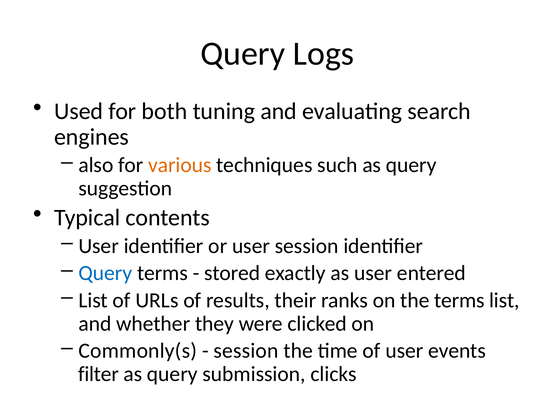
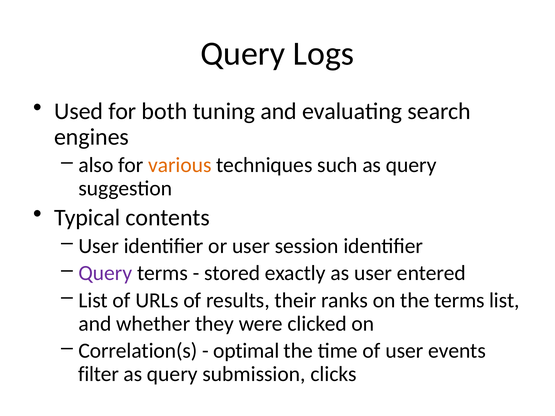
Query at (105, 273) colour: blue -> purple
Commonly(s: Commonly(s -> Correlation(s
session at (246, 351): session -> optimal
